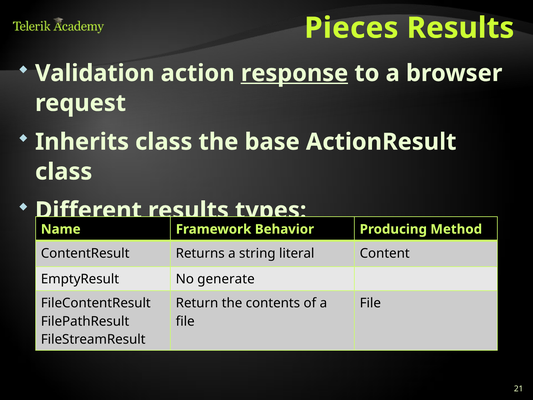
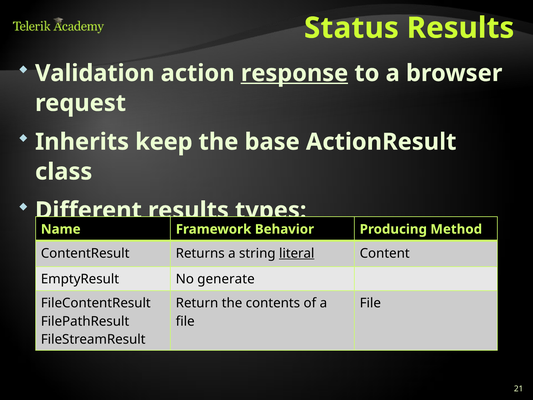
Pieces: Pieces -> Status
Inherits class: class -> keep
literal underline: none -> present
